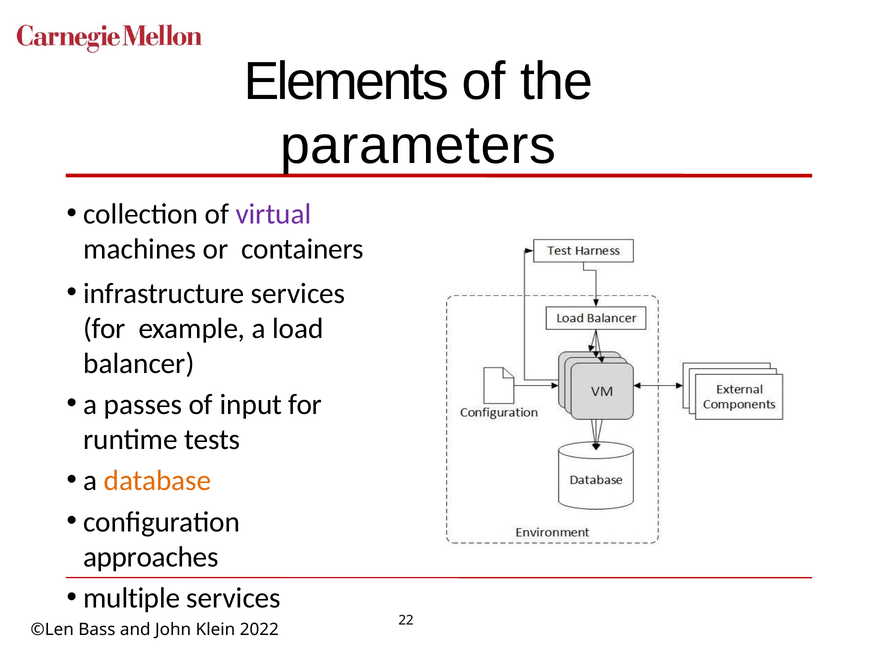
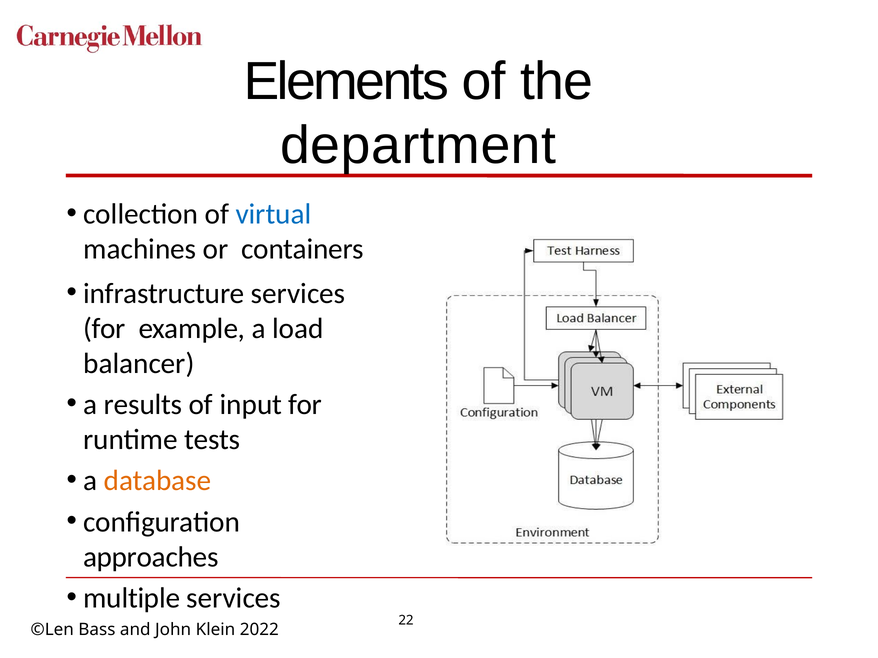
parameters: parameters -> department
virtual colour: purple -> blue
passes: passes -> results
